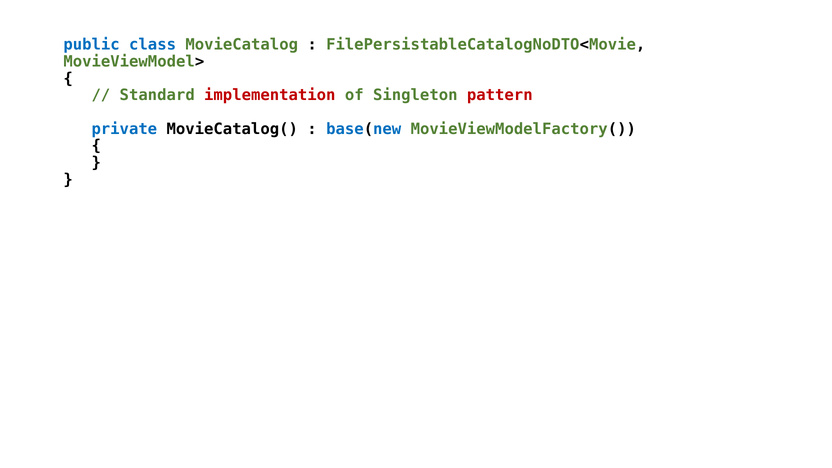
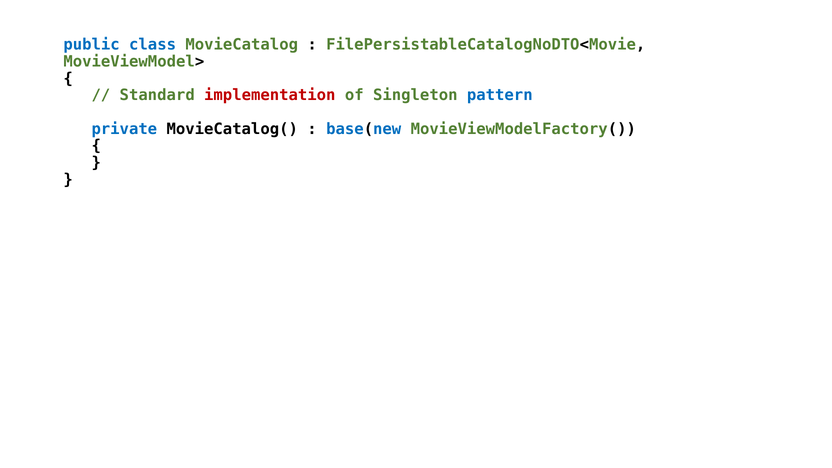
pattern colour: red -> blue
